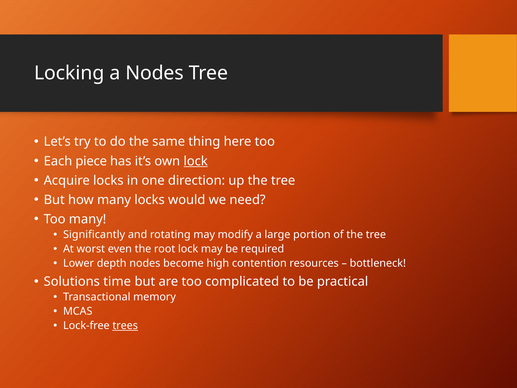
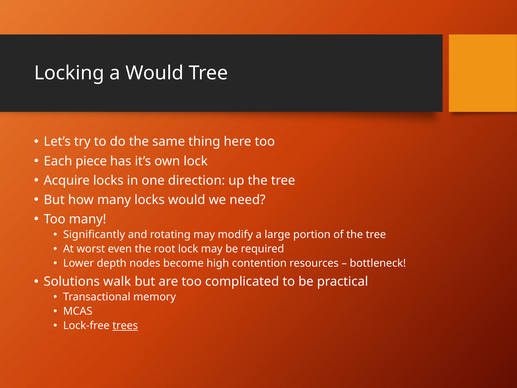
a Nodes: Nodes -> Would
lock at (196, 161) underline: present -> none
time: time -> walk
